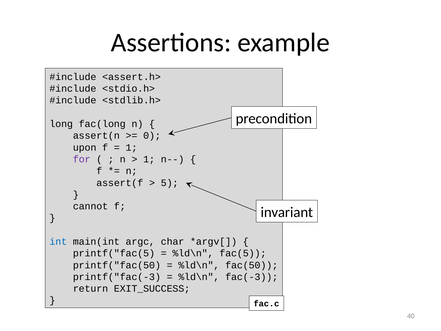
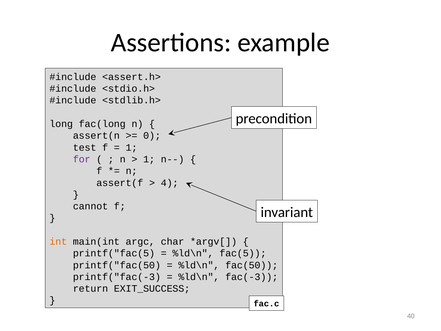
upon: upon -> test
5: 5 -> 4
int colour: blue -> orange
